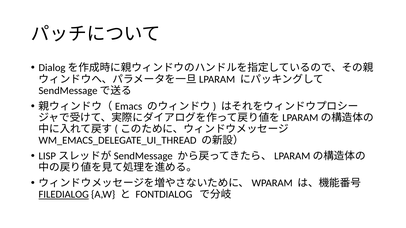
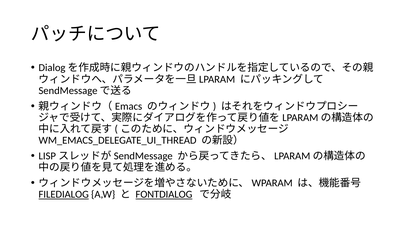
FONTDIALOG underline: none -> present
